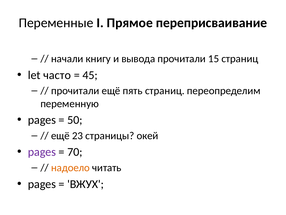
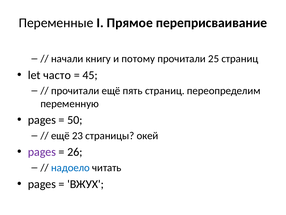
вывода: вывода -> потому
15: 15 -> 25
70: 70 -> 26
надоело colour: orange -> blue
